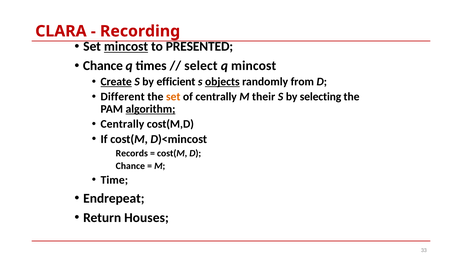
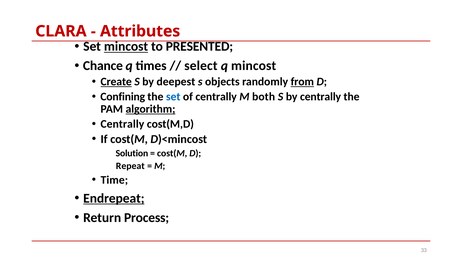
Recording: Recording -> Attributes
efficient: efficient -> deepest
objects underline: present -> none
from underline: none -> present
Different: Different -> Confining
set at (173, 97) colour: orange -> blue
their: their -> both
by selecting: selecting -> centrally
Records: Records -> Solution
Chance at (130, 166): Chance -> Repeat
Endrepeat underline: none -> present
Houses: Houses -> Process
